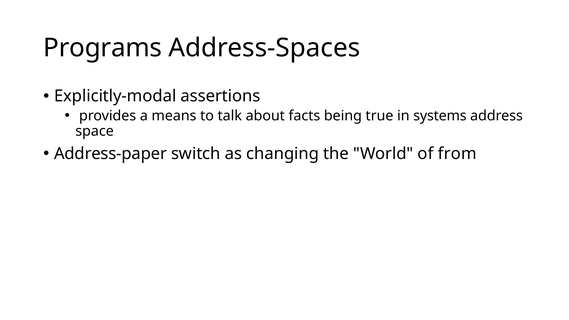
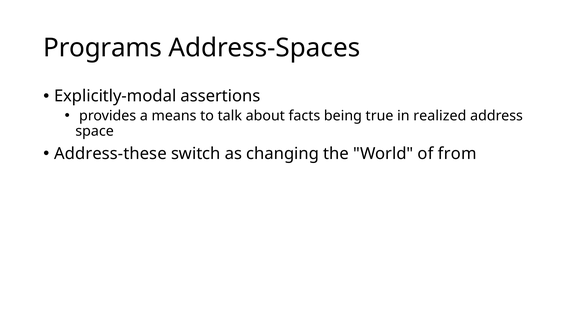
systems: systems -> realized
Address-paper: Address-paper -> Address-these
